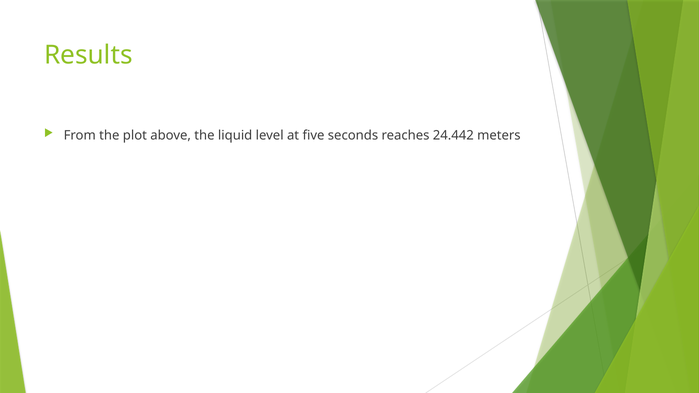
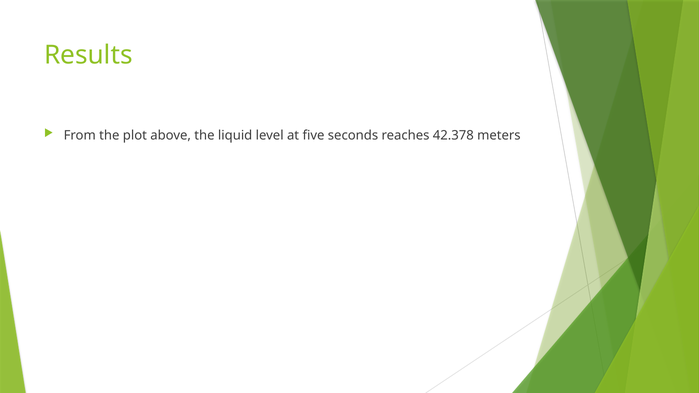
24.442: 24.442 -> 42.378
